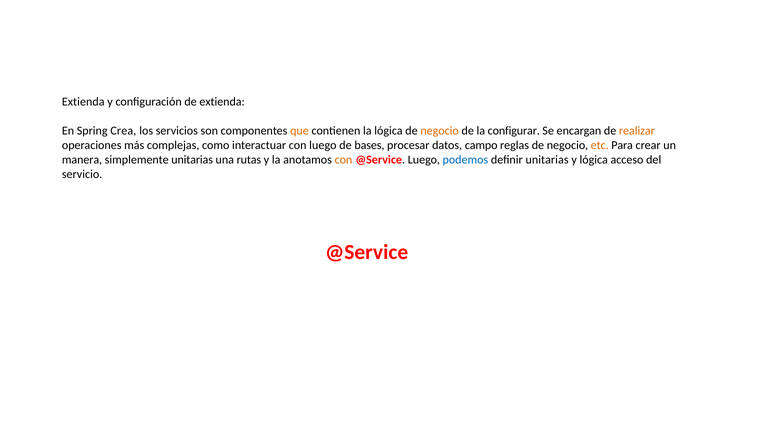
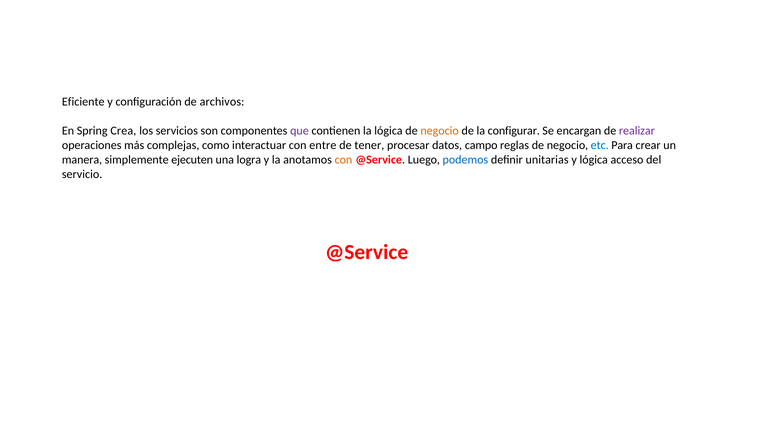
Extienda at (83, 102): Extienda -> Eficiente
de extienda: extienda -> archivos
que colour: orange -> purple
realizar colour: orange -> purple
con luego: luego -> entre
bases: bases -> tener
etc colour: orange -> blue
simplemente unitarias: unitarias -> ejecuten
rutas: rutas -> logra
